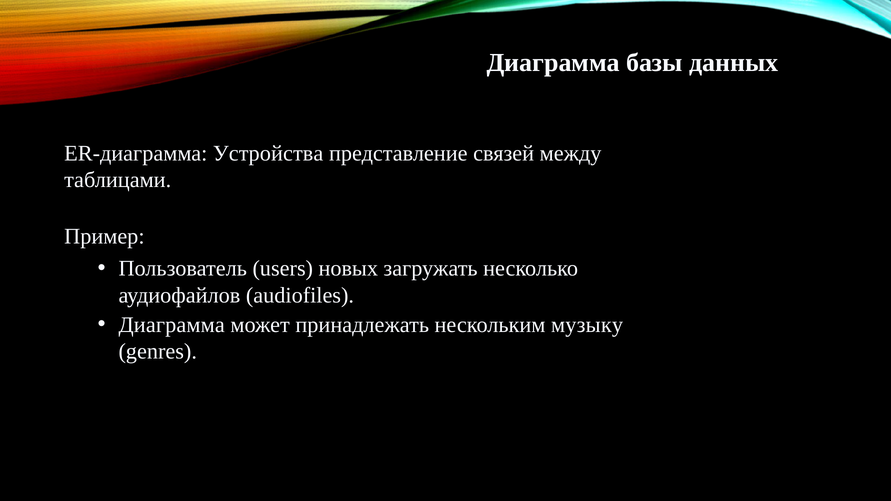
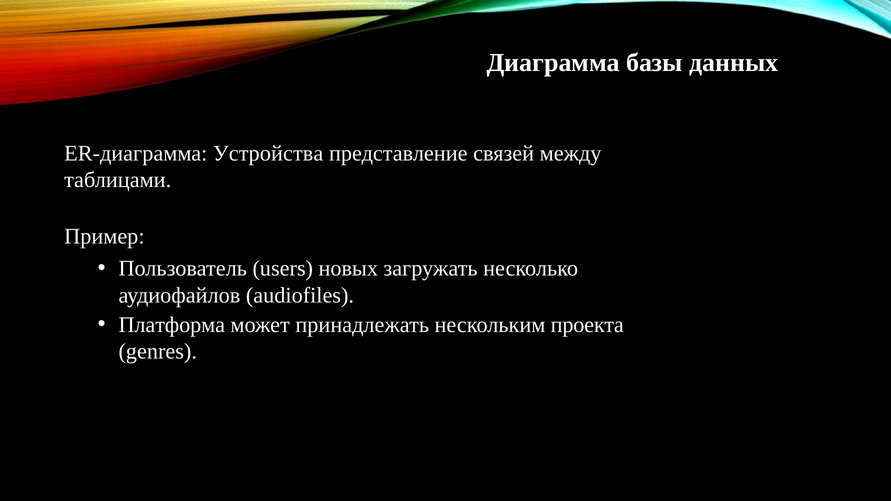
Диаграмма at (172, 325): Диаграмма -> Платформа
музыку: музыку -> проекта
